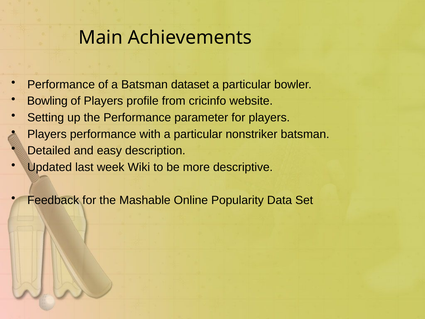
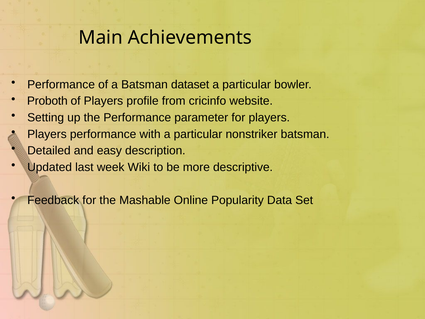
Bowling: Bowling -> Proboth
